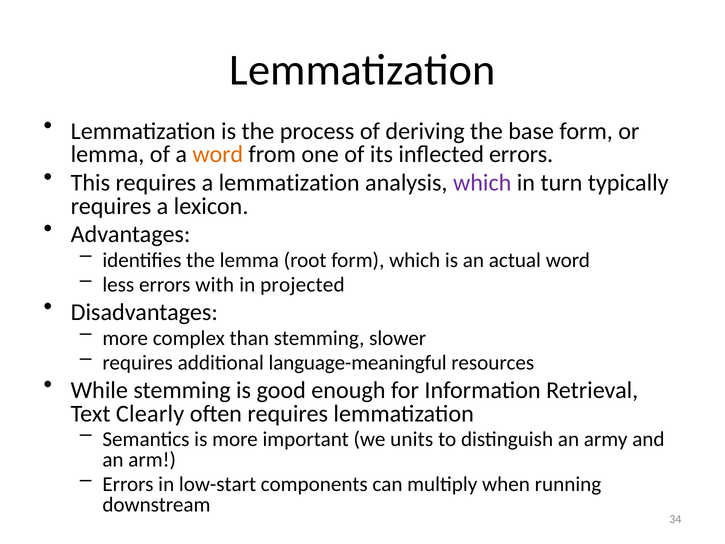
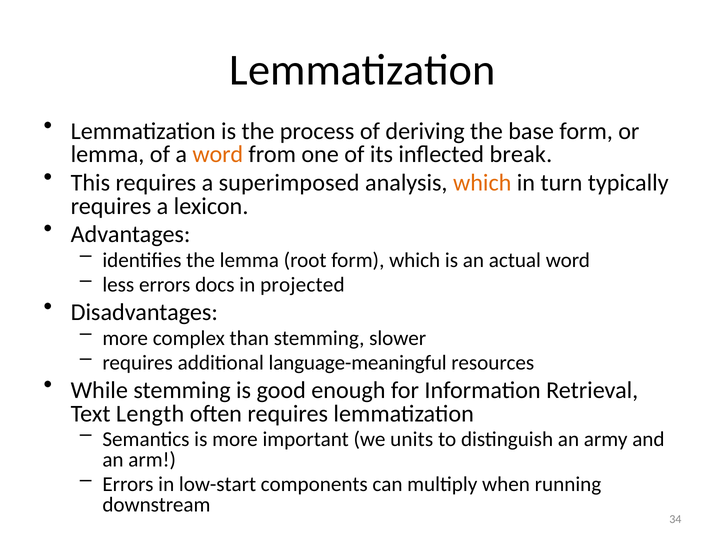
inflected errors: errors -> break
a lemmatization: lemmatization -> superimposed
which at (482, 183) colour: purple -> orange
with: with -> docs
Clearly: Clearly -> Length
